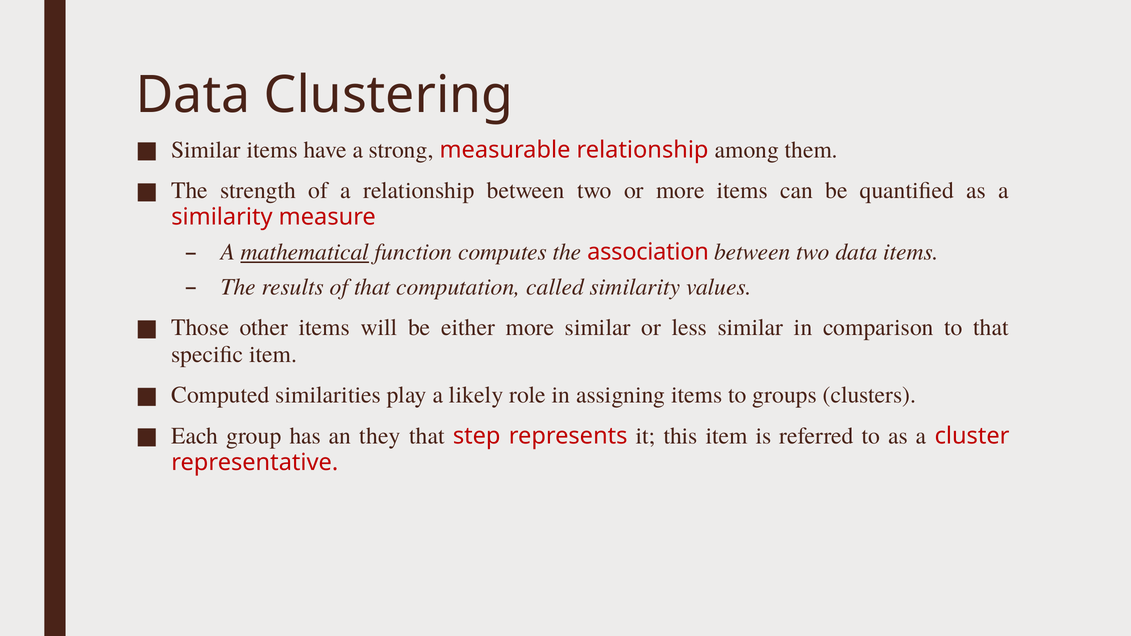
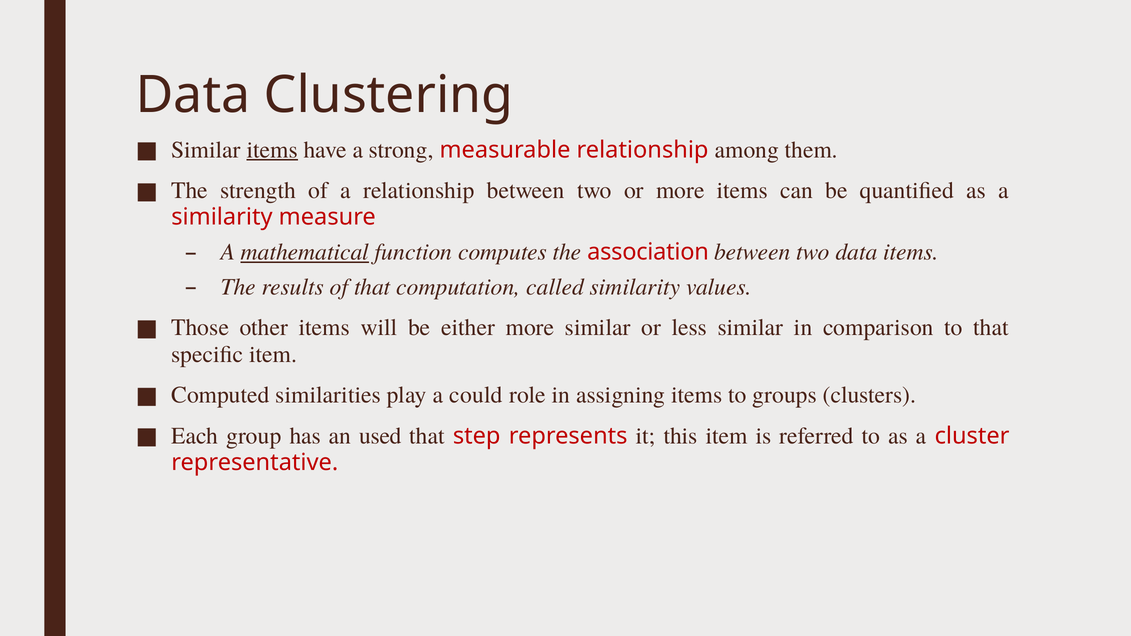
items at (272, 150) underline: none -> present
likely: likely -> could
they: they -> used
